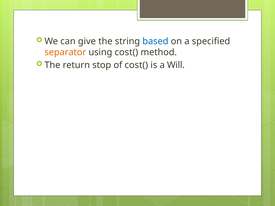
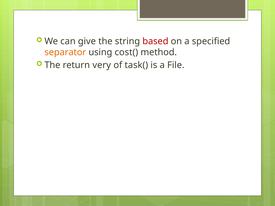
based colour: blue -> red
stop: stop -> very
of cost(: cost( -> task(
Will: Will -> File
